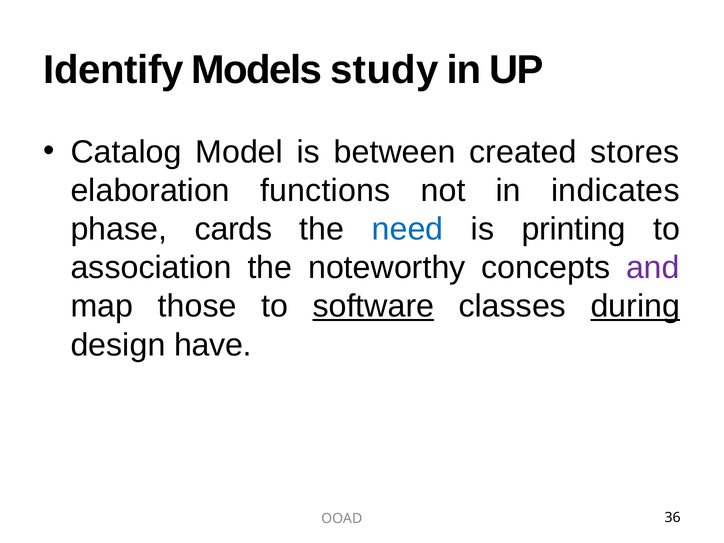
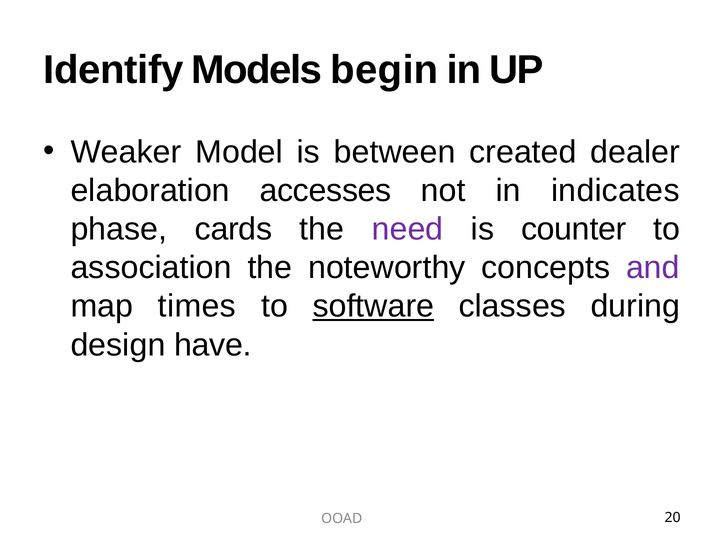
study: study -> begin
Catalog: Catalog -> Weaker
stores: stores -> dealer
functions: functions -> accesses
need colour: blue -> purple
printing: printing -> counter
those: those -> times
during underline: present -> none
36: 36 -> 20
